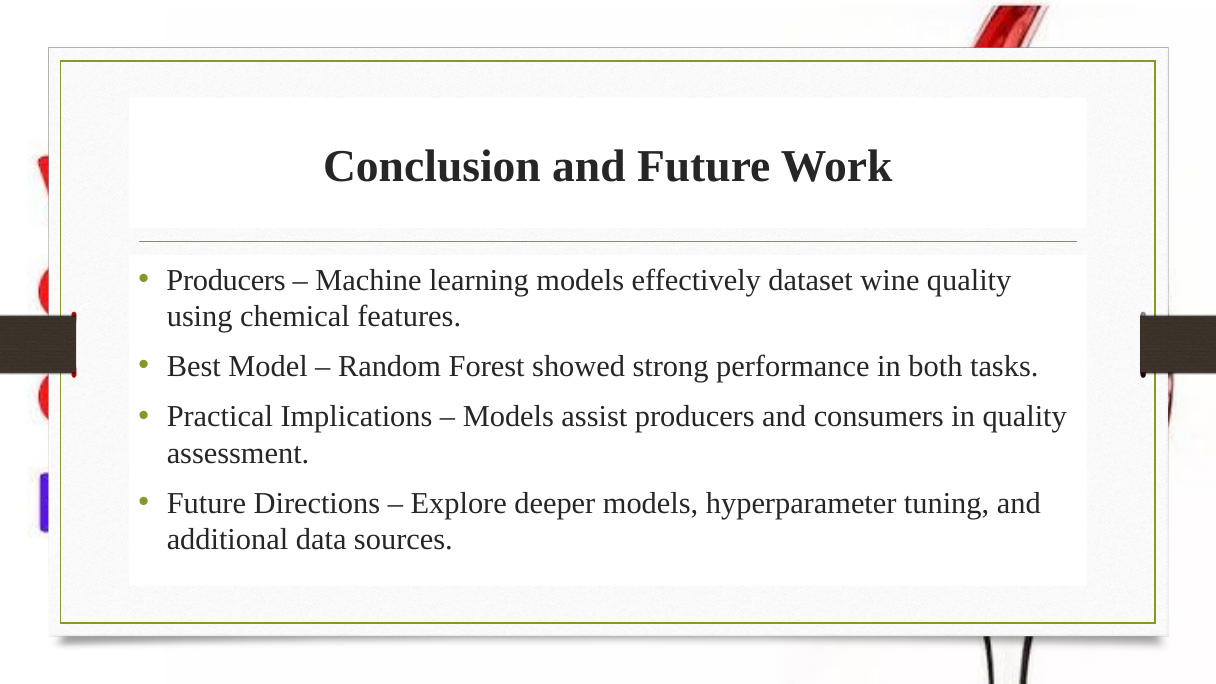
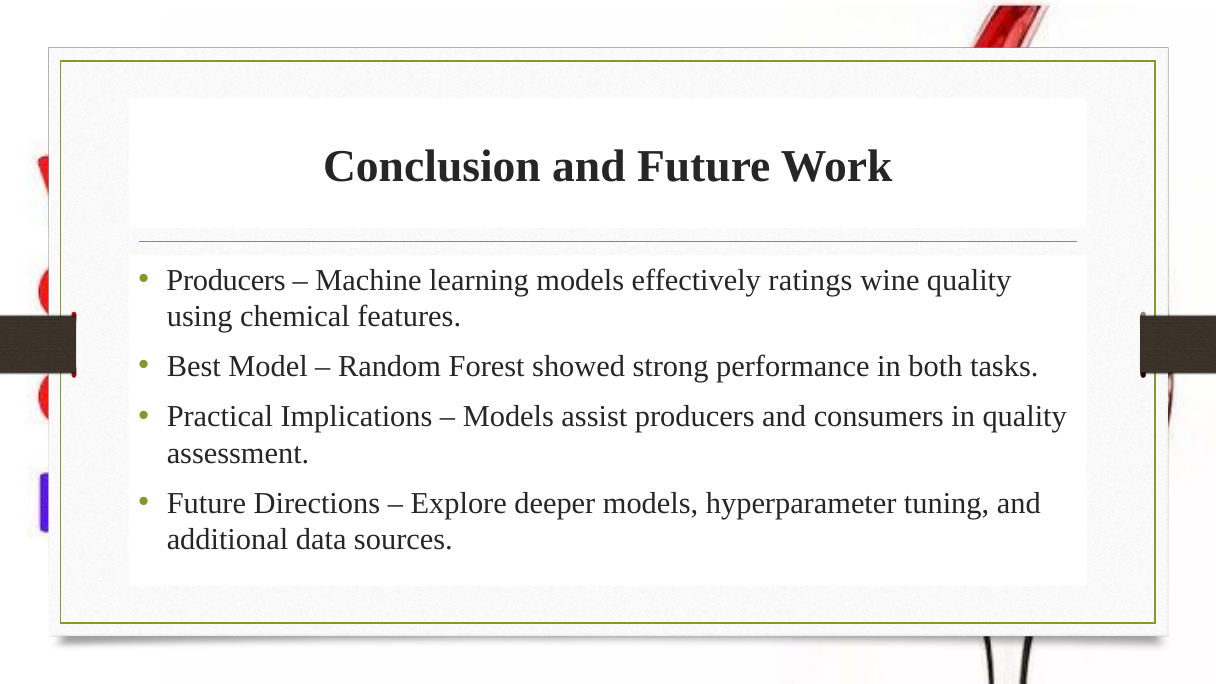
dataset: dataset -> ratings
